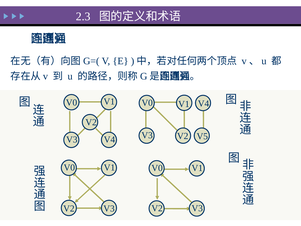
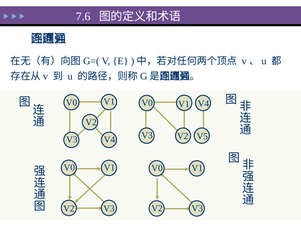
2.3: 2.3 -> 7.6
